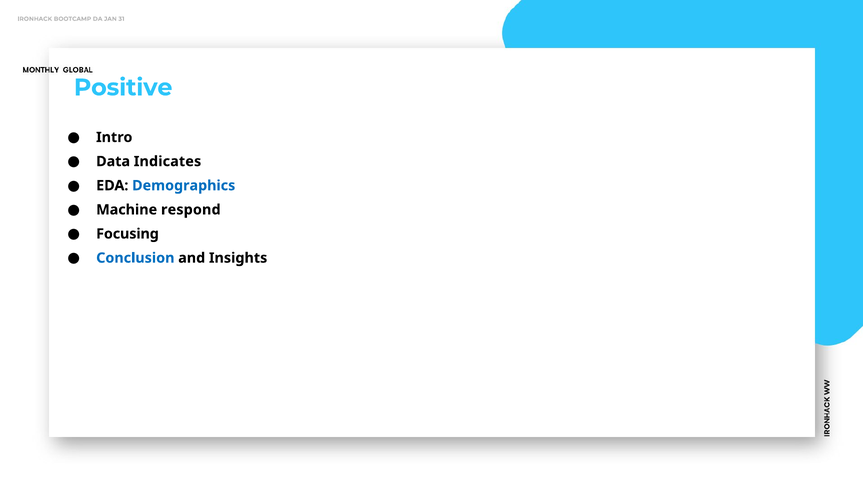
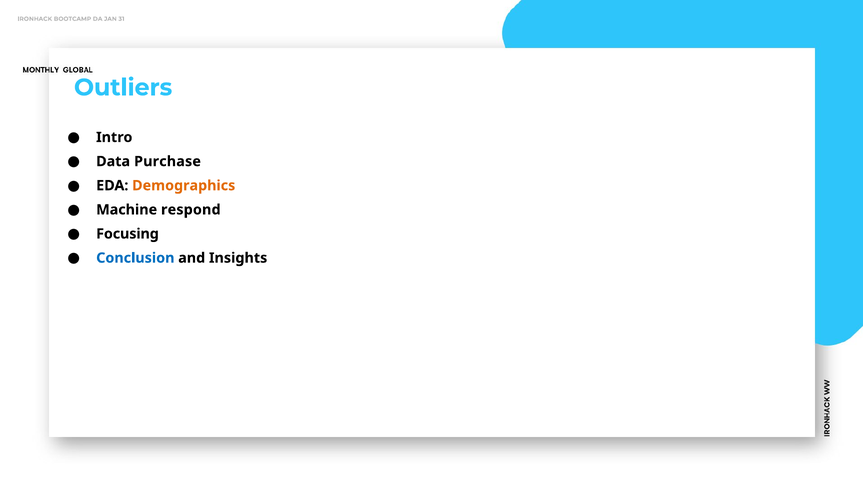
Positive: Positive -> Outliers
Indicates: Indicates -> Purchase
Demographics colour: blue -> orange
